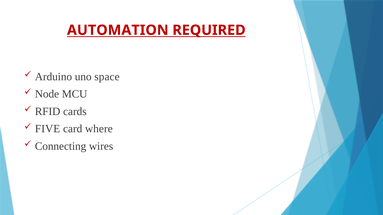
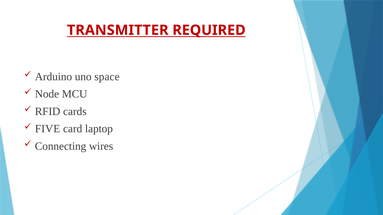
AUTOMATION: AUTOMATION -> TRANSMITTER
where: where -> laptop
